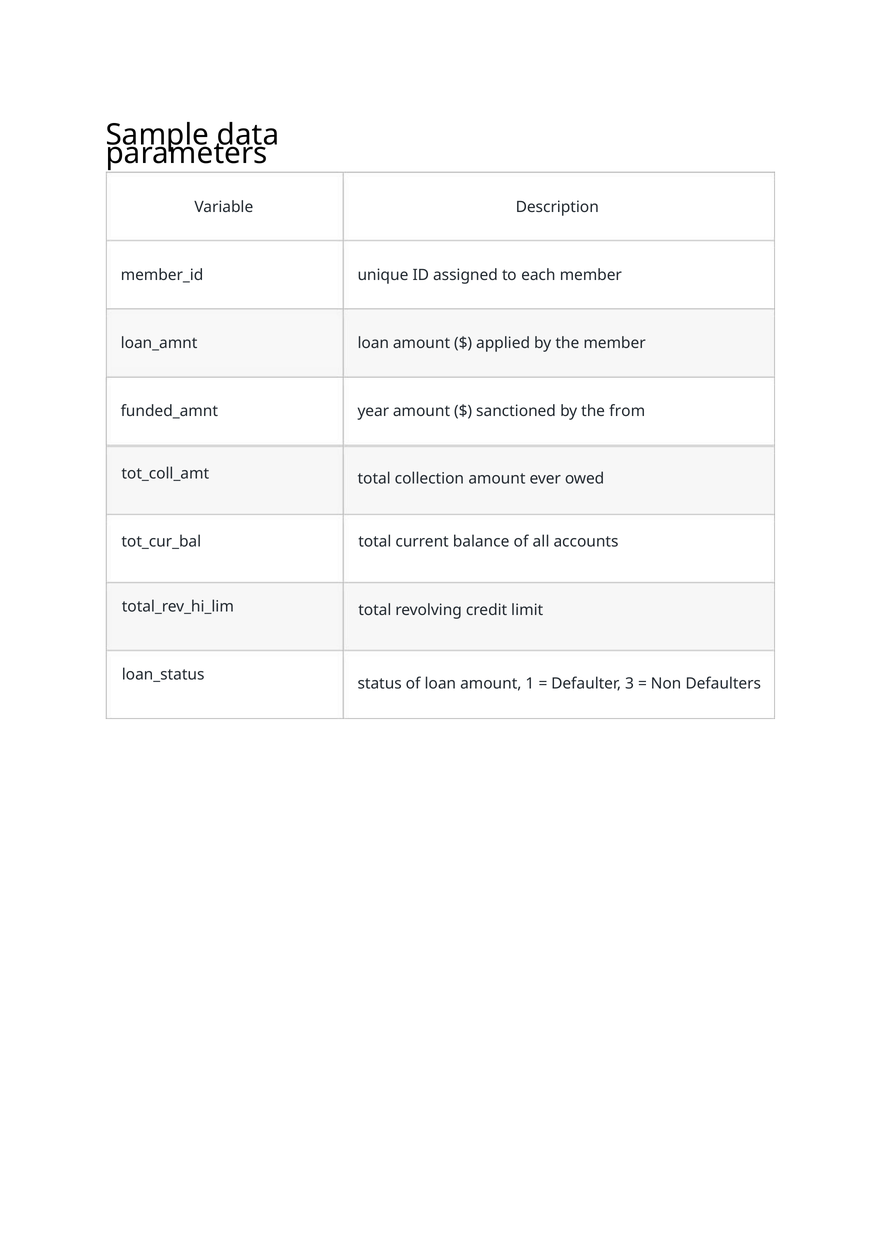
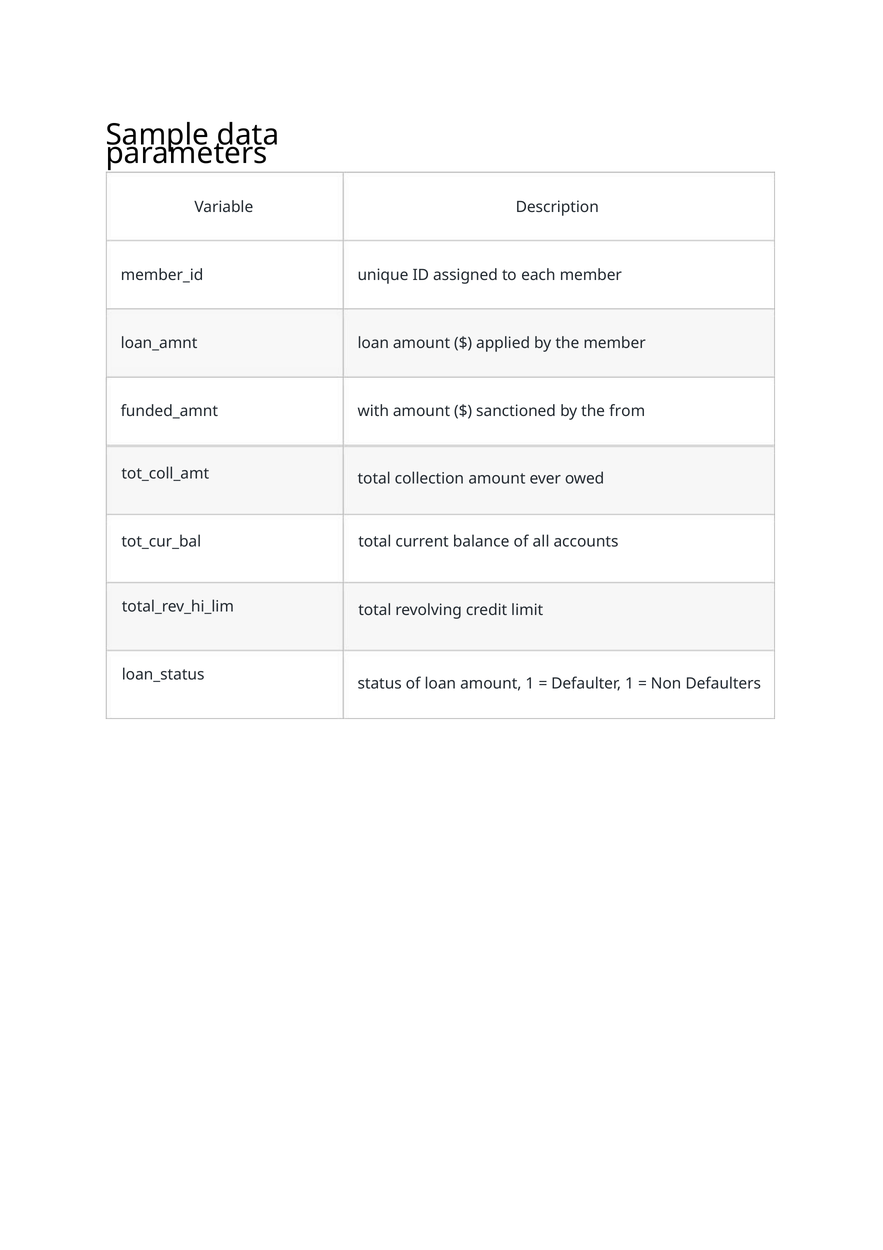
year: year -> with
Defaulter 3: 3 -> 1
